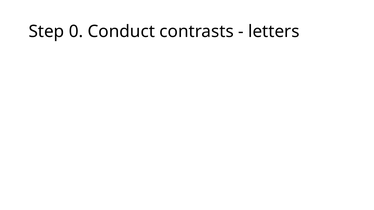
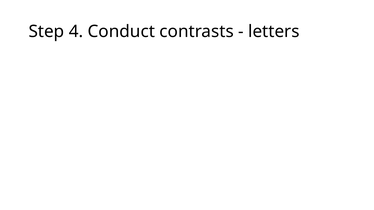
0: 0 -> 4
